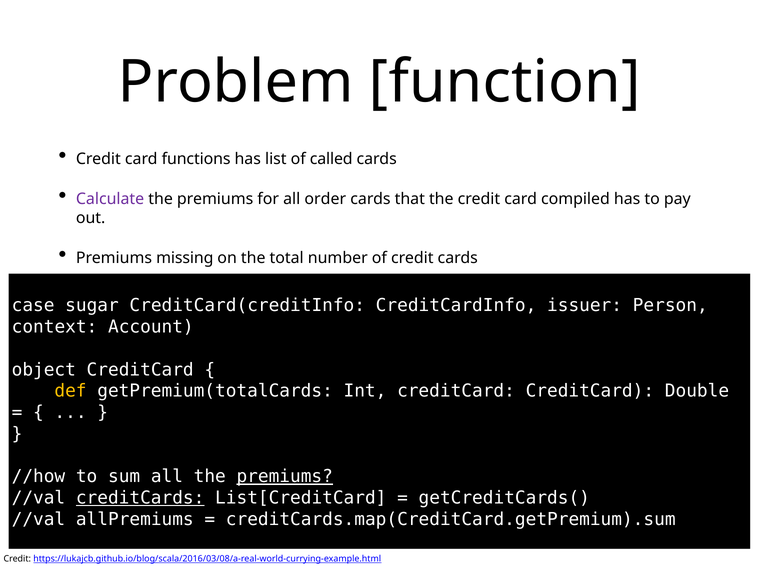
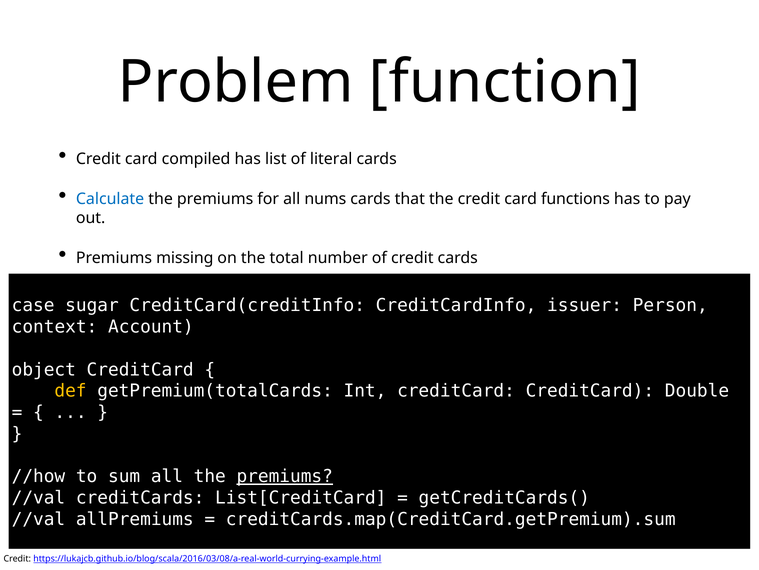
functions: functions -> compiled
called: called -> literal
Calculate colour: purple -> blue
order: order -> nums
compiled: compiled -> functions
creditCards underline: present -> none
